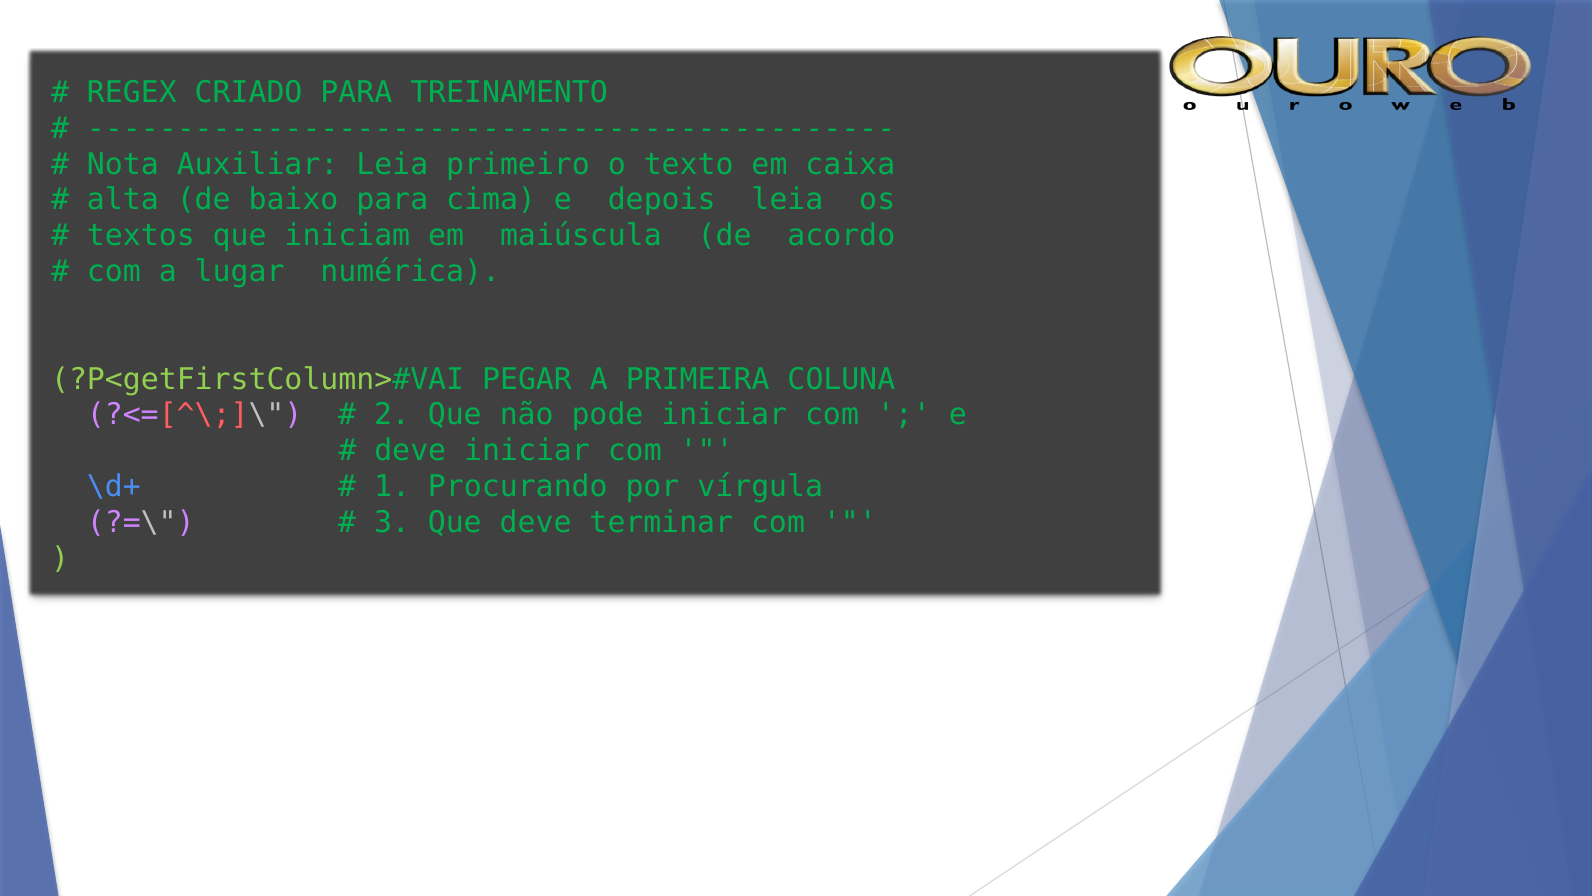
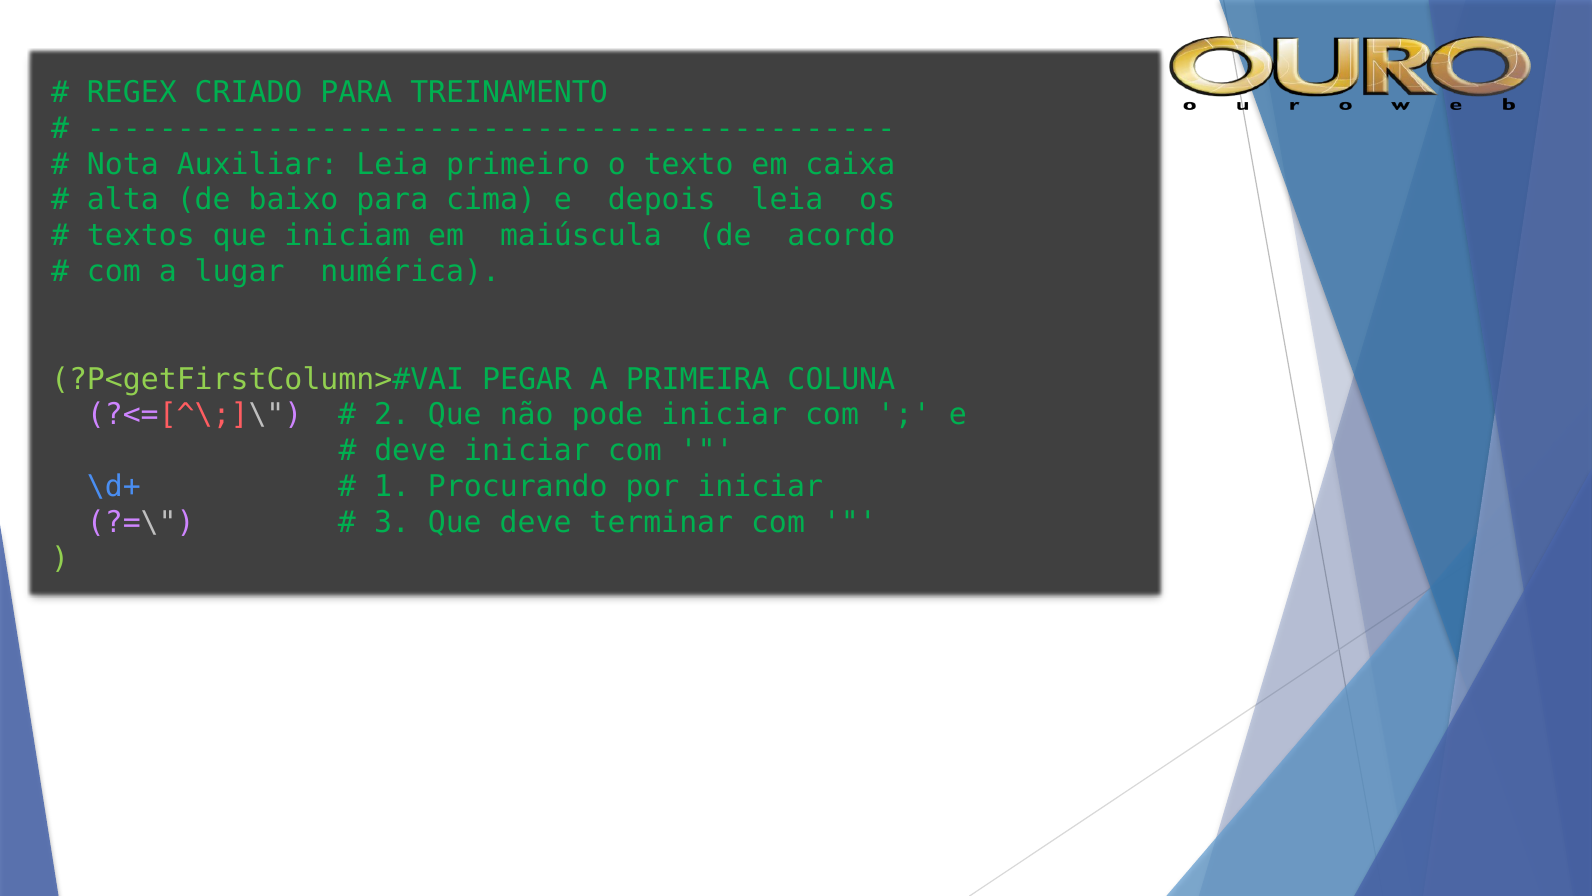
por vírgula: vírgula -> iniciar
